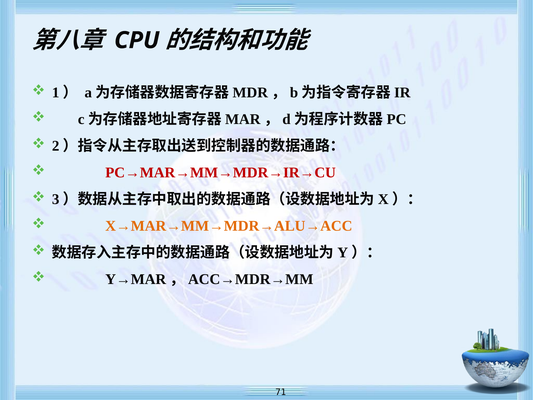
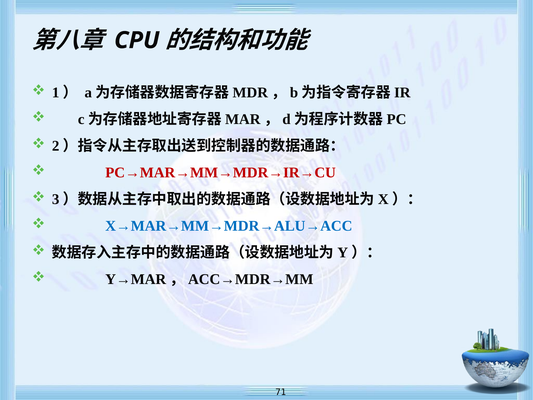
X→MAR→MM→MDR→ALU→ACC colour: orange -> blue
